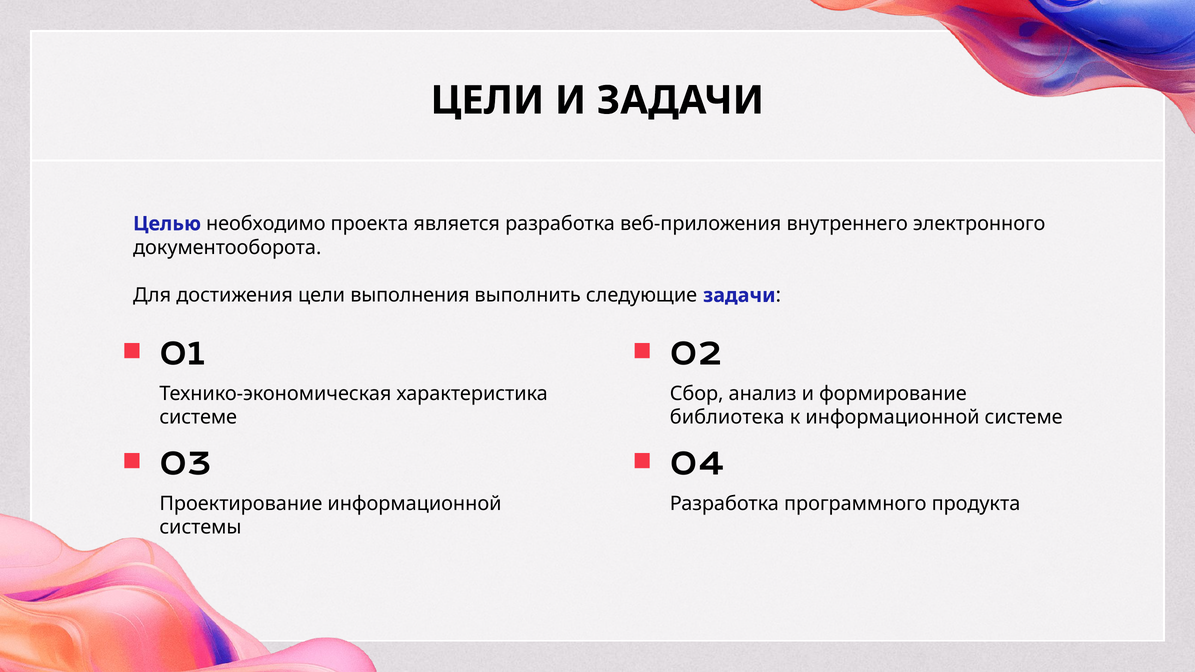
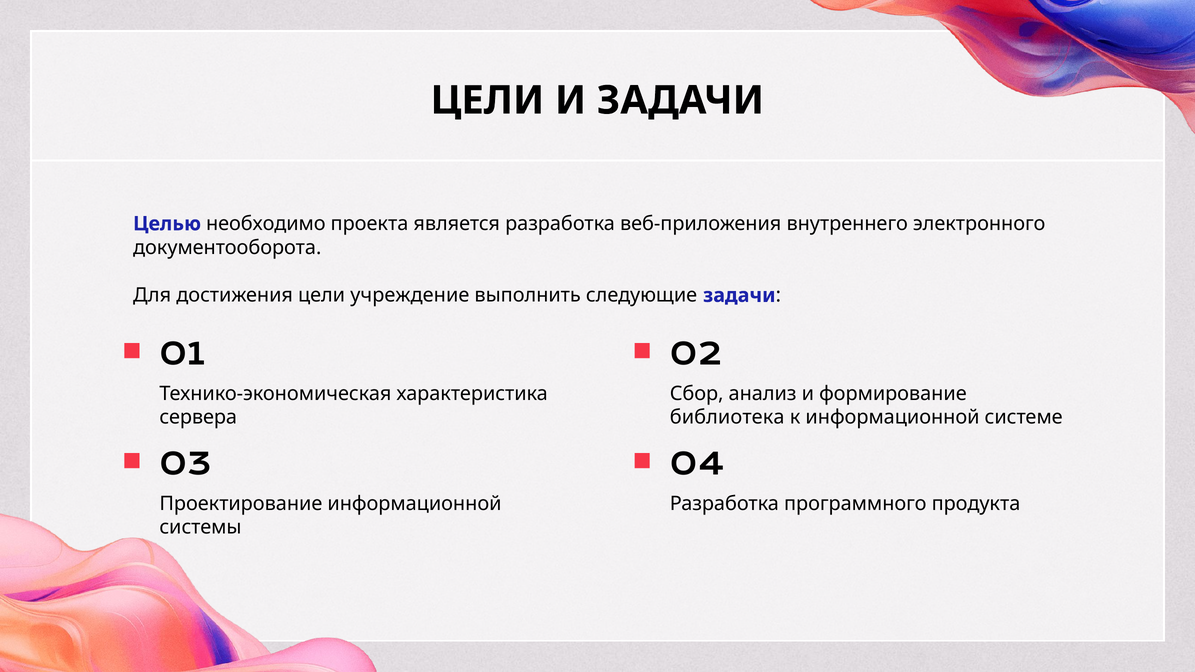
выполнения: выполнения -> учреждение
системе at (198, 417): системе -> сервера
